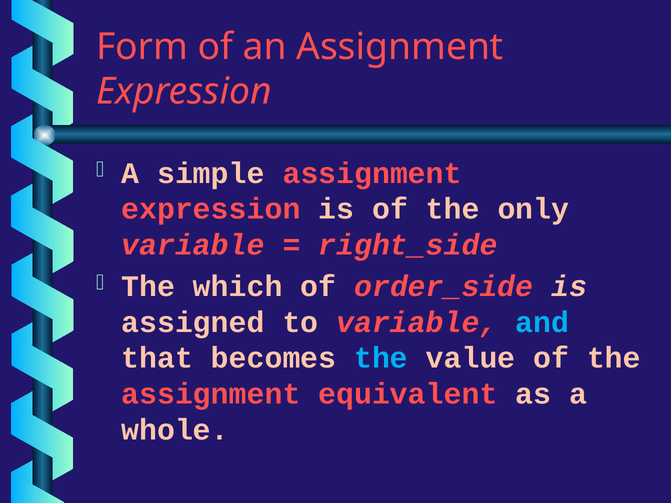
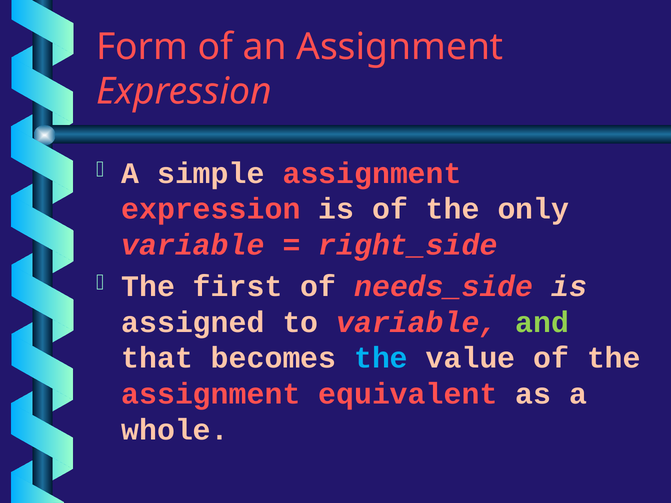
which: which -> first
order_side: order_side -> needs_side
and colour: light blue -> light green
